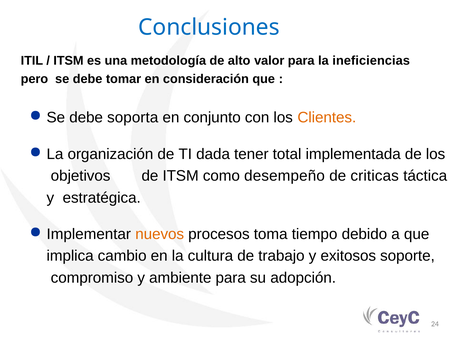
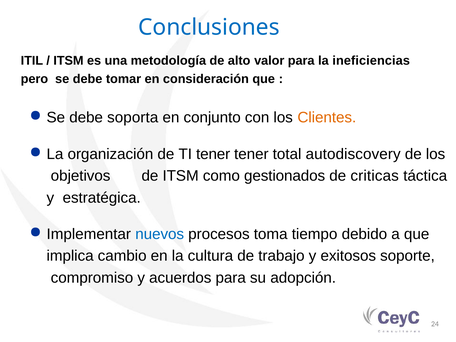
TI dada: dada -> tener
implementada: implementada -> autodiscovery
desempeño: desempeño -> gestionados
nuevos colour: orange -> blue
ambiente: ambiente -> acuerdos
